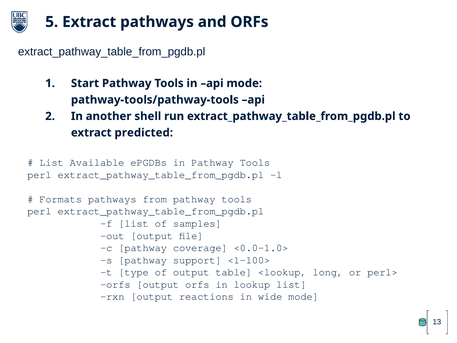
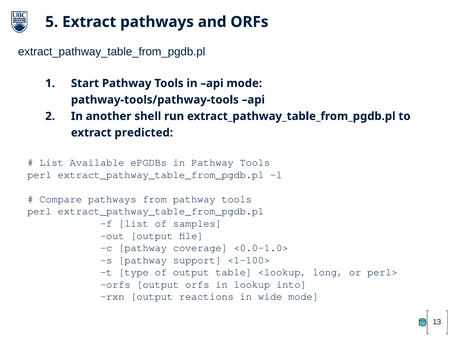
Formats: Formats -> Compare
lookup list: list -> into
